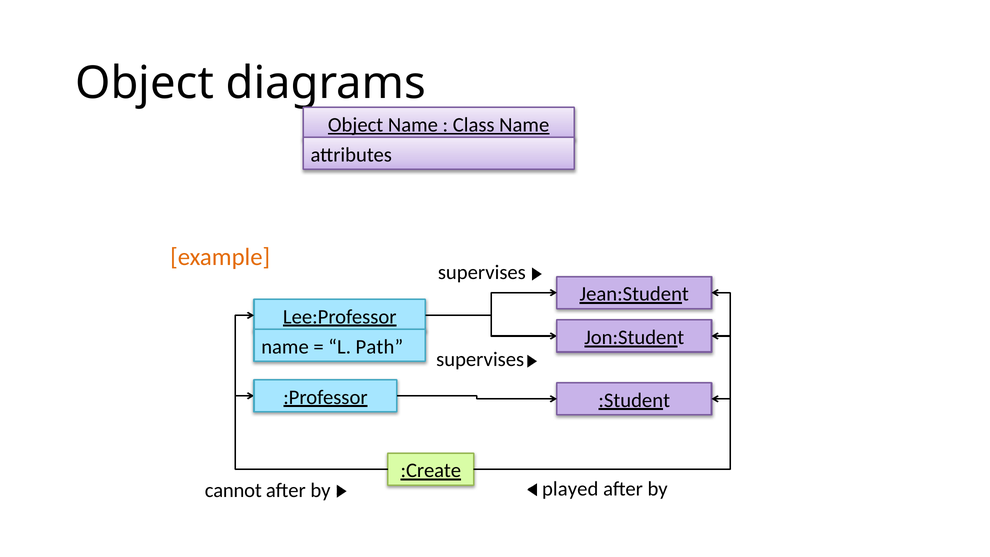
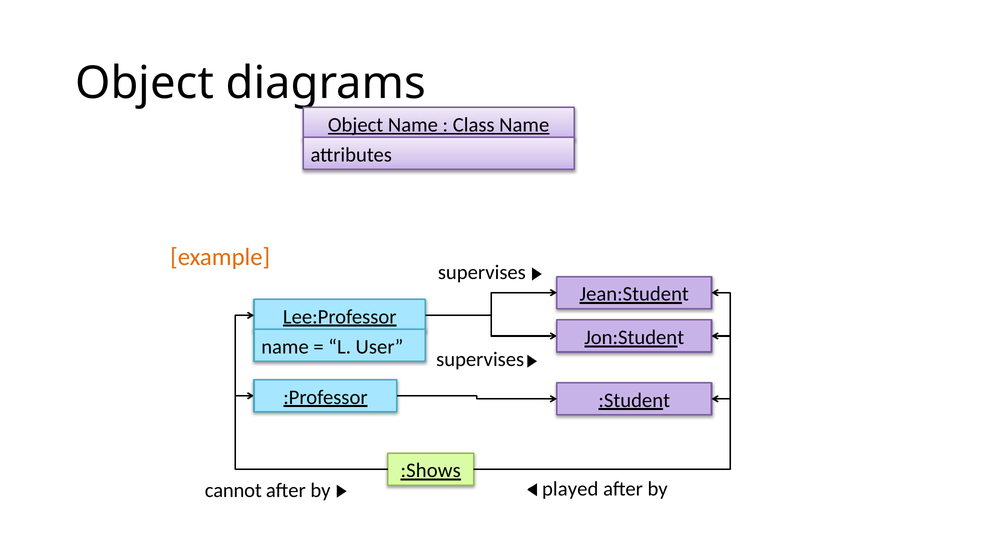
Path: Path -> User
:Create: :Create -> :Shows
